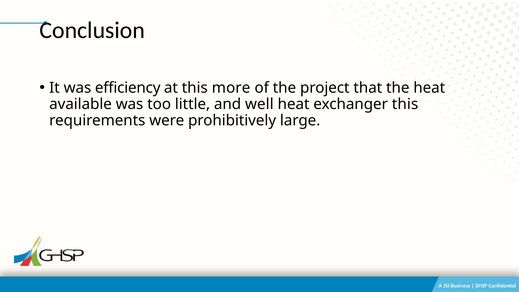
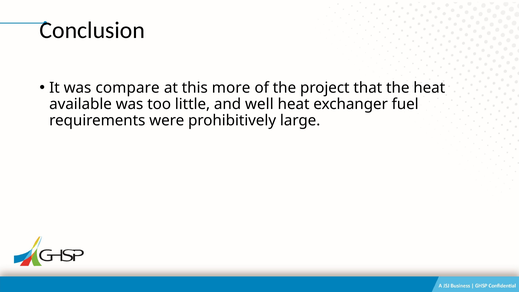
efficiency: efficiency -> compare
exchanger this: this -> fuel
